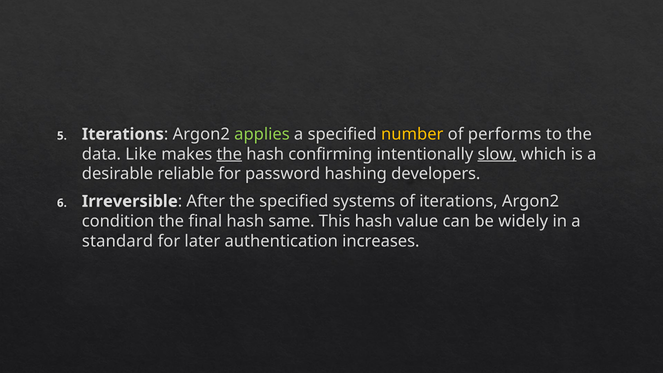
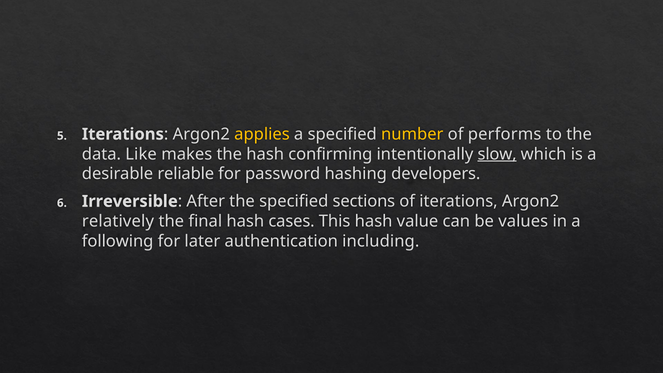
applies colour: light green -> yellow
the at (229, 154) underline: present -> none
systems: systems -> sections
condition: condition -> relatively
same: same -> cases
widely: widely -> values
standard: standard -> following
increases: increases -> including
